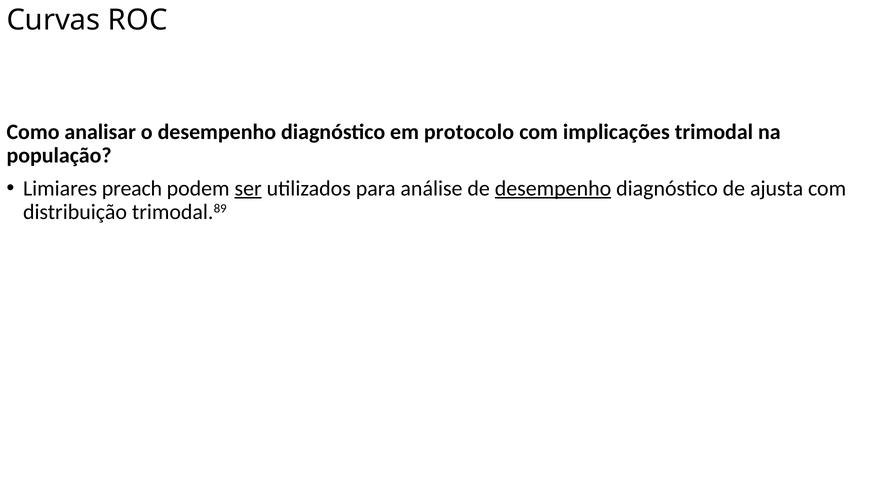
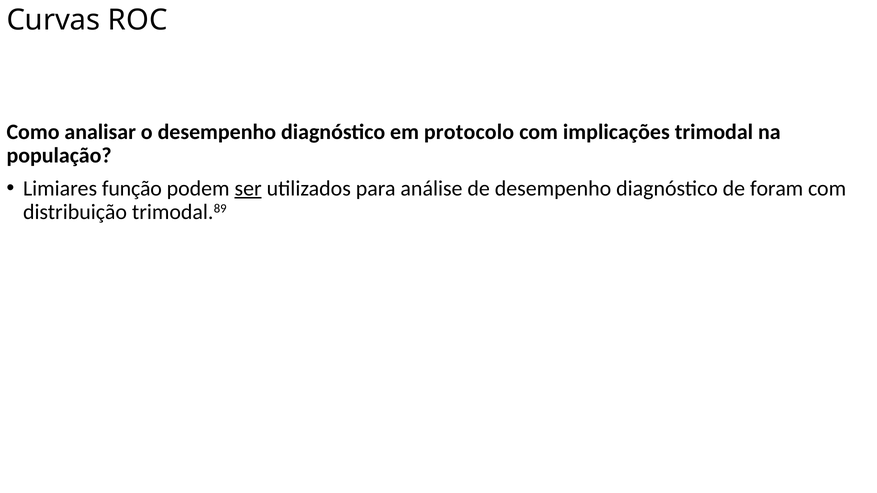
preach: preach -> função
desempenho at (553, 189) underline: present -> none
ajusta: ajusta -> foram
